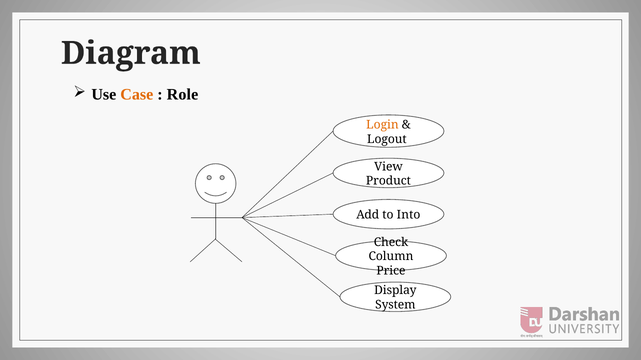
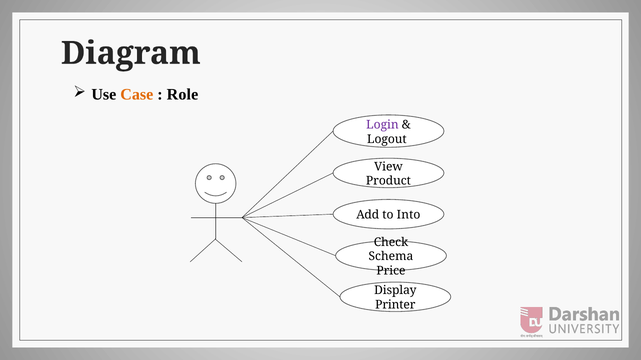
Login colour: orange -> purple
Column: Column -> Schema
System: System -> Printer
